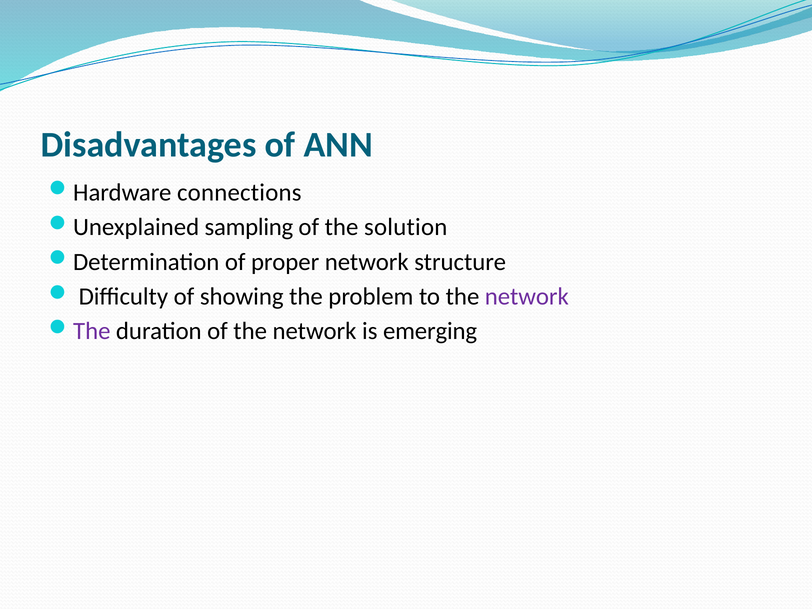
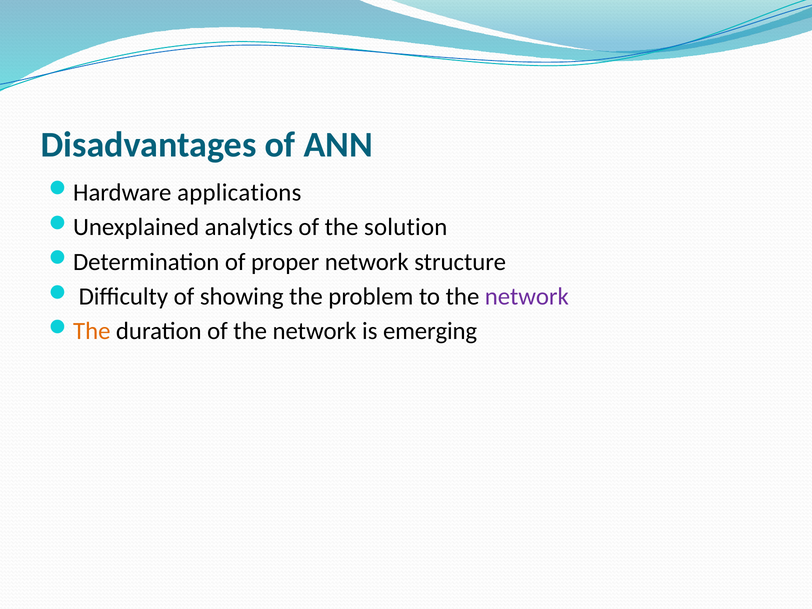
connections: connections -> applications
sampling: sampling -> analytics
The at (92, 331) colour: purple -> orange
